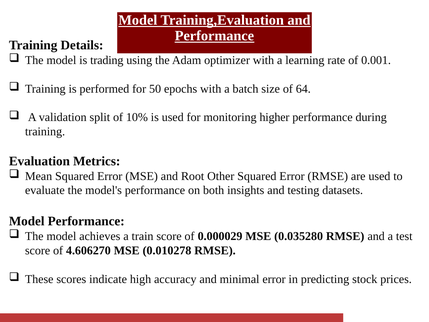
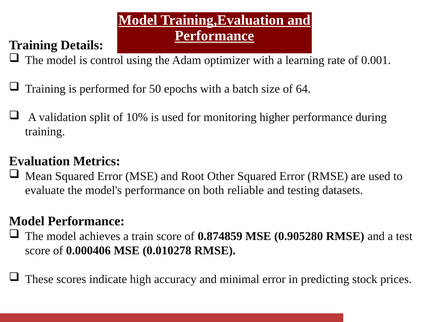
trading: trading -> control
insights: insights -> reliable
0.000029: 0.000029 -> 0.874859
0.035280: 0.035280 -> 0.905280
4.606270: 4.606270 -> 0.000406
